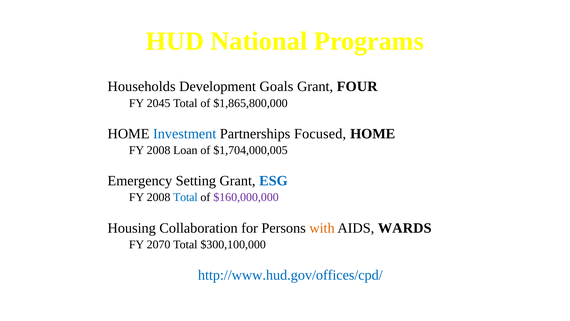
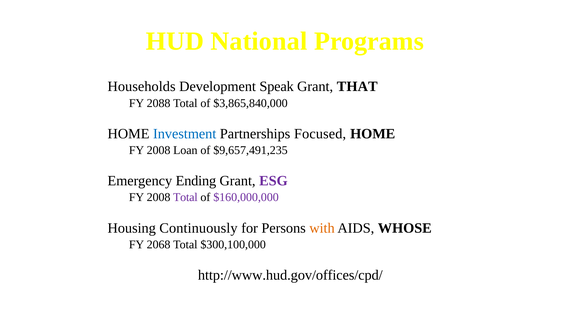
Goals: Goals -> Speak
FOUR: FOUR -> THAT
2045: 2045 -> 2088
$1,865,800,000: $1,865,800,000 -> $3,865,840,000
$1,704,000,005: $1,704,000,005 -> $9,657,491,235
Setting: Setting -> Ending
ESG colour: blue -> purple
Total at (185, 197) colour: blue -> purple
Collaboration: Collaboration -> Continuously
WARDS: WARDS -> WHOSE
2070: 2070 -> 2068
http://www.hud.gov/offices/cpd/ colour: blue -> black
